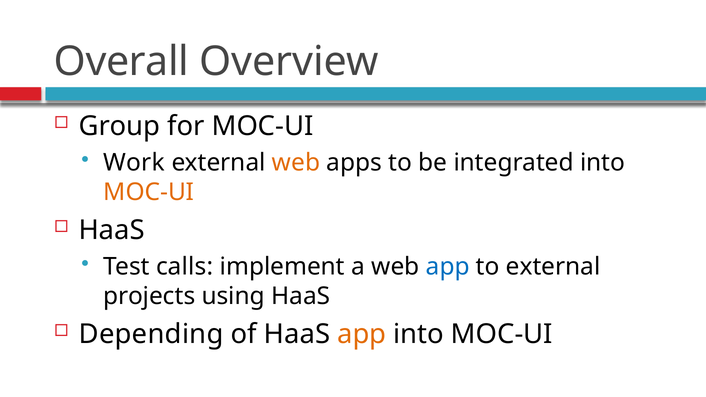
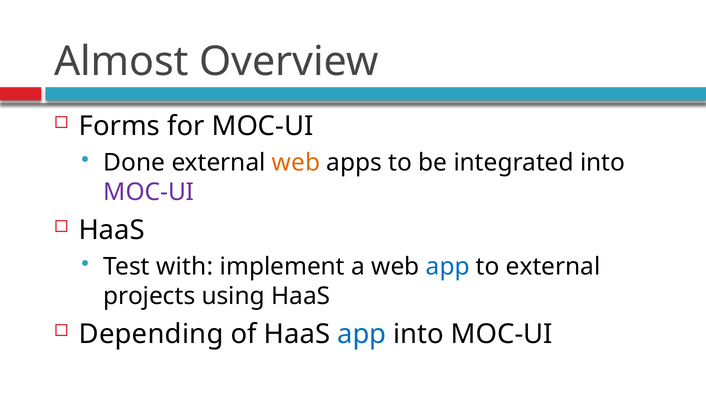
Overall: Overall -> Almost
Group: Group -> Forms
Work: Work -> Done
MOC-UI at (149, 192) colour: orange -> purple
calls: calls -> with
app at (362, 334) colour: orange -> blue
